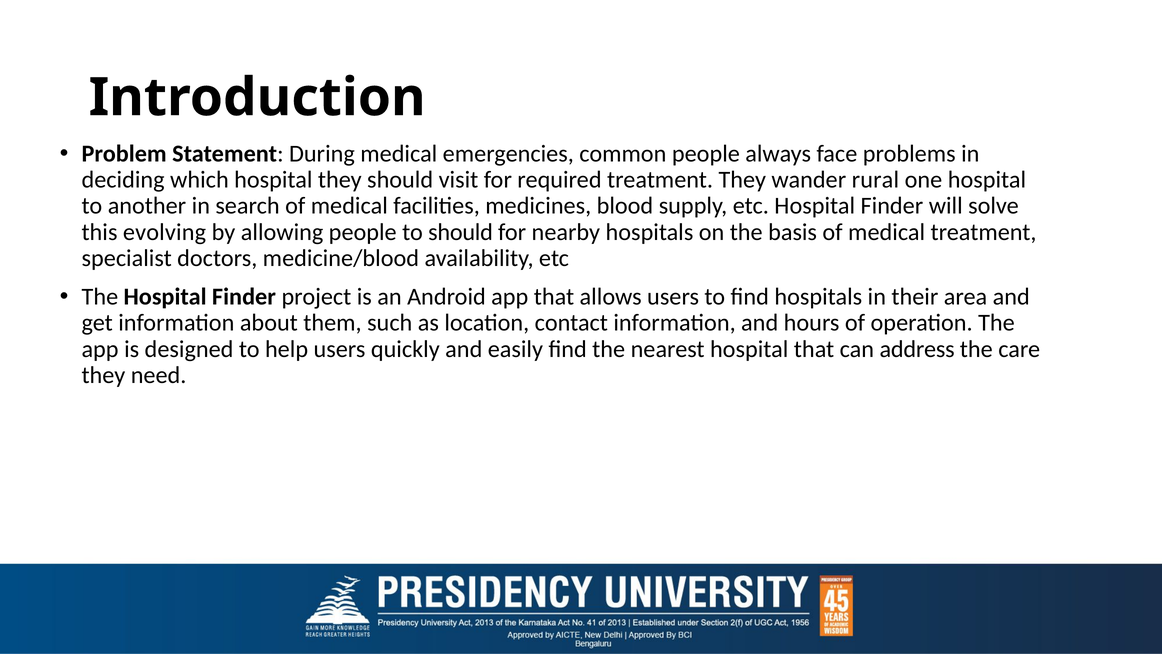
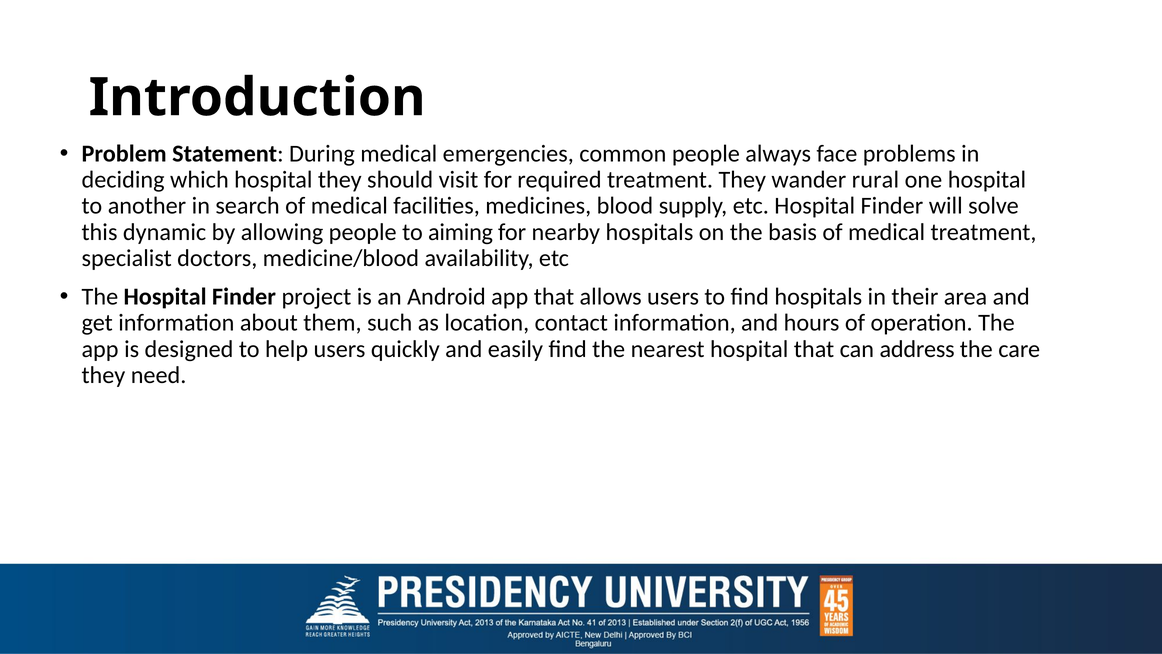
evolving: evolving -> dynamic
to should: should -> aiming
